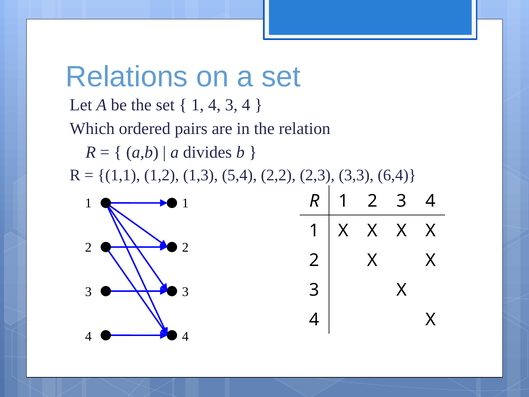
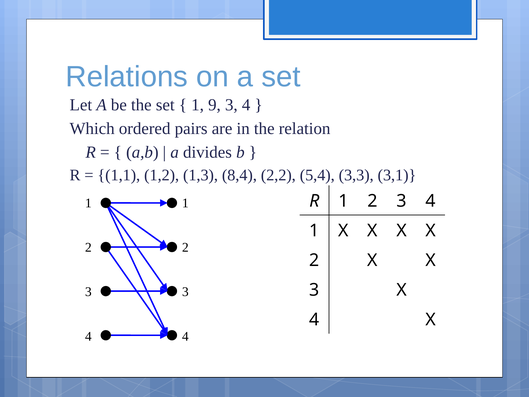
1 4: 4 -> 9
5,4: 5,4 -> 8,4
2,3: 2,3 -> 5,4
6,4: 6,4 -> 3,1
